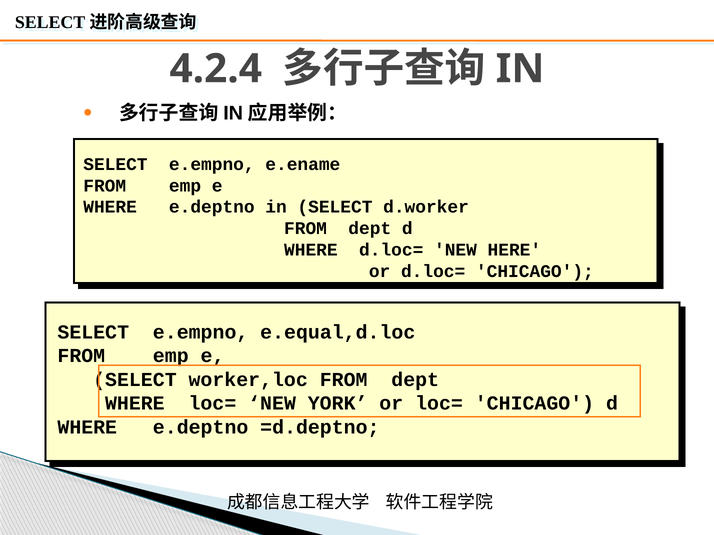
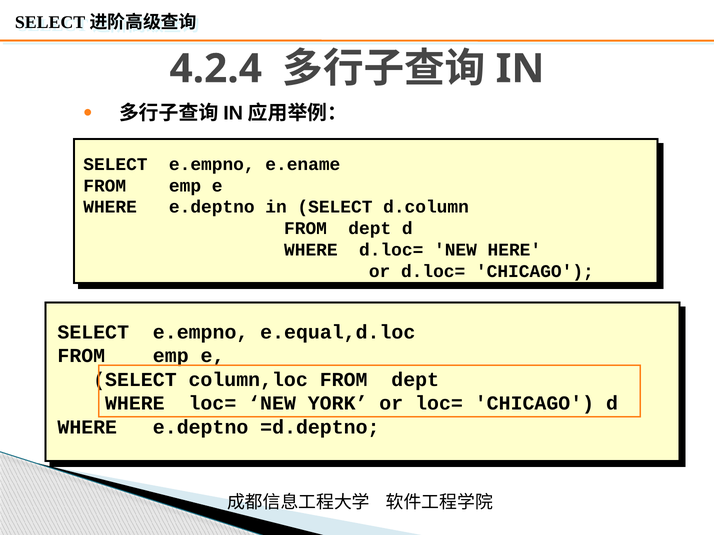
d.worker: d.worker -> d.column
worker,loc: worker,loc -> column,loc
